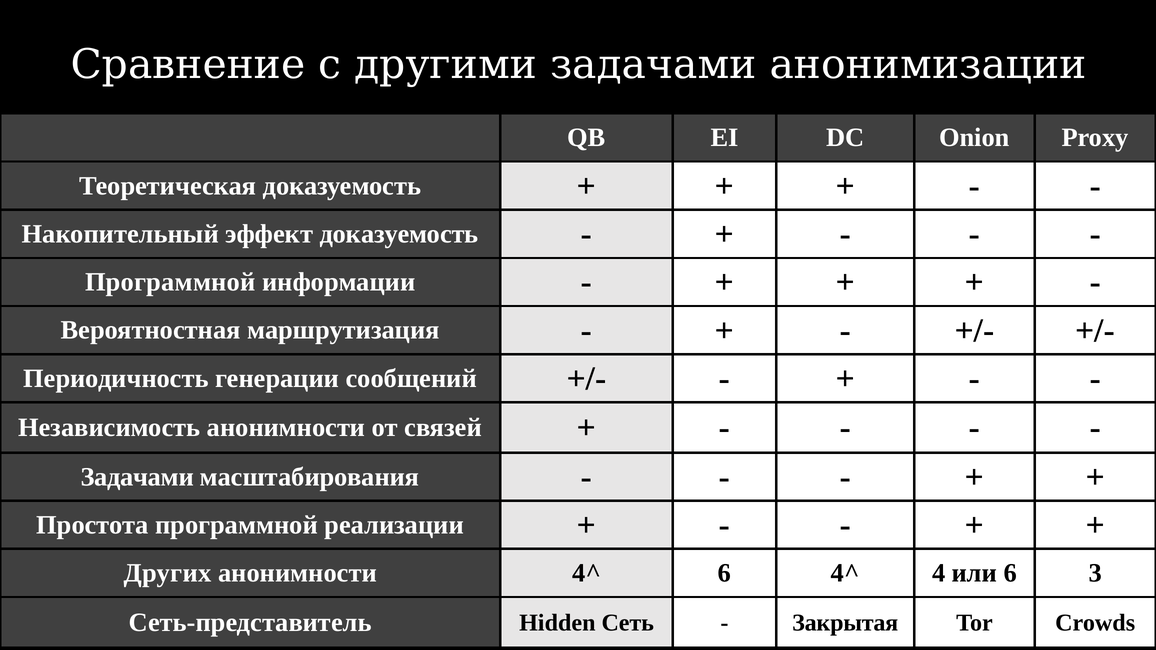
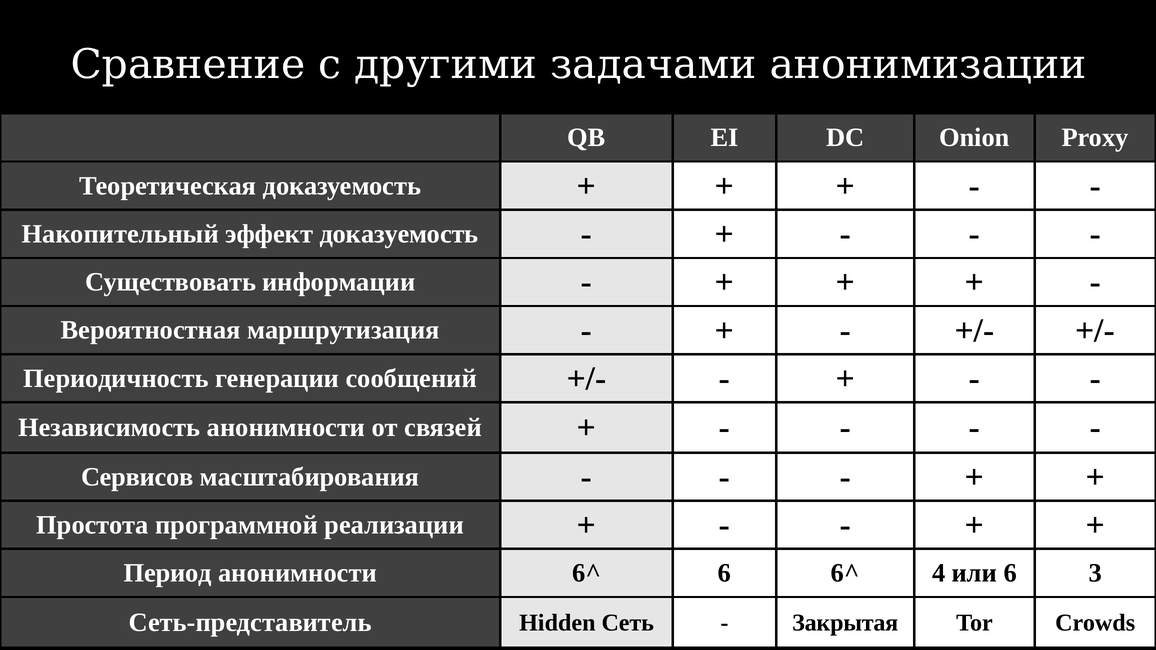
Программной at (170, 282): Программной -> Существовать
Задачами at (137, 477): Задачами -> Сервисов
Других: Других -> Период
анонимности 4^: 4^ -> 6^
6 4^: 4^ -> 6^
